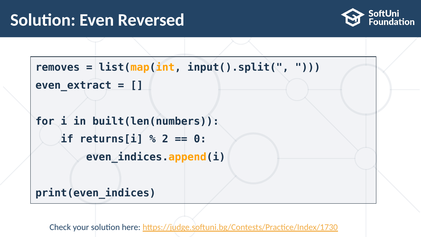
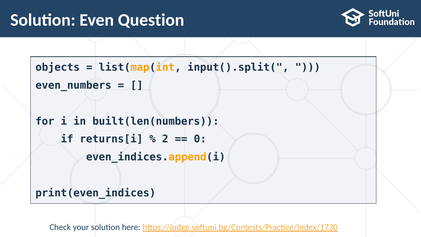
Reversed: Reversed -> Question
removes: removes -> objects
even_extract: even_extract -> even_numbers
